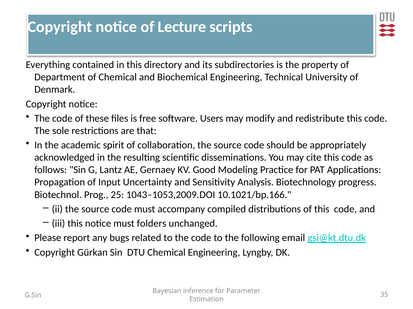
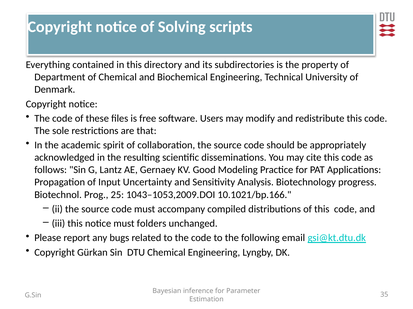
Lecture: Lecture -> Solving
